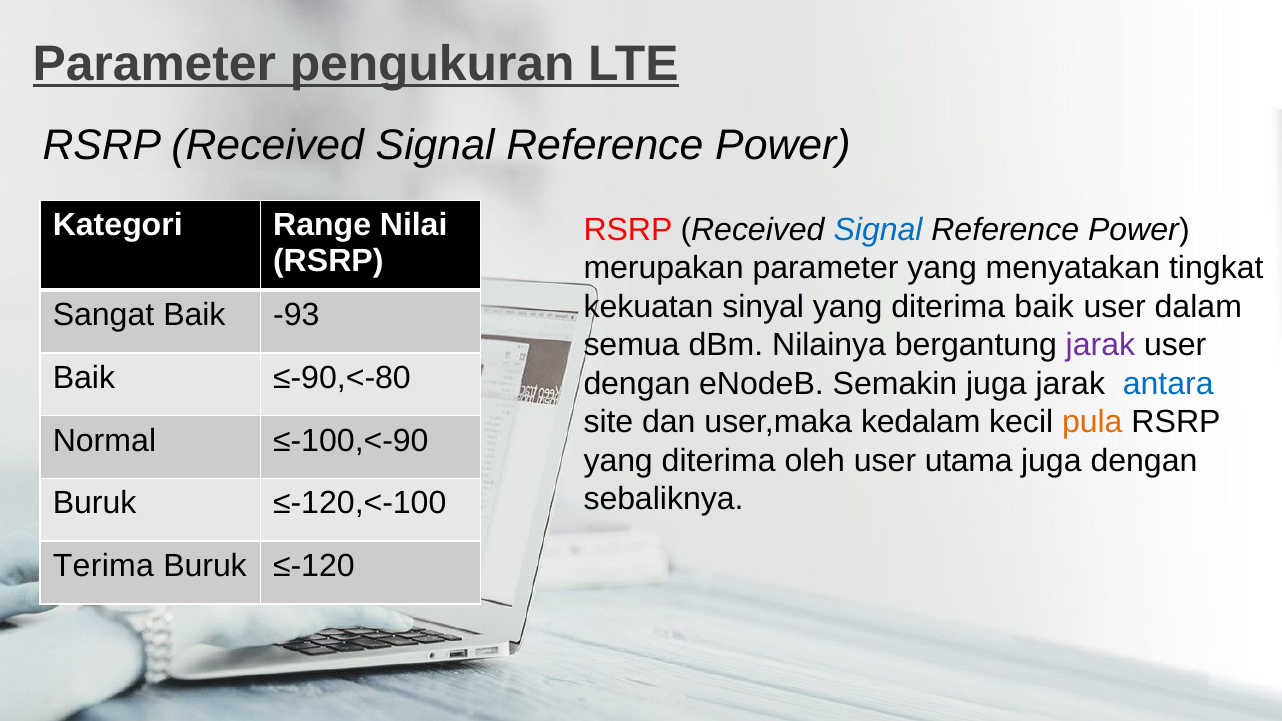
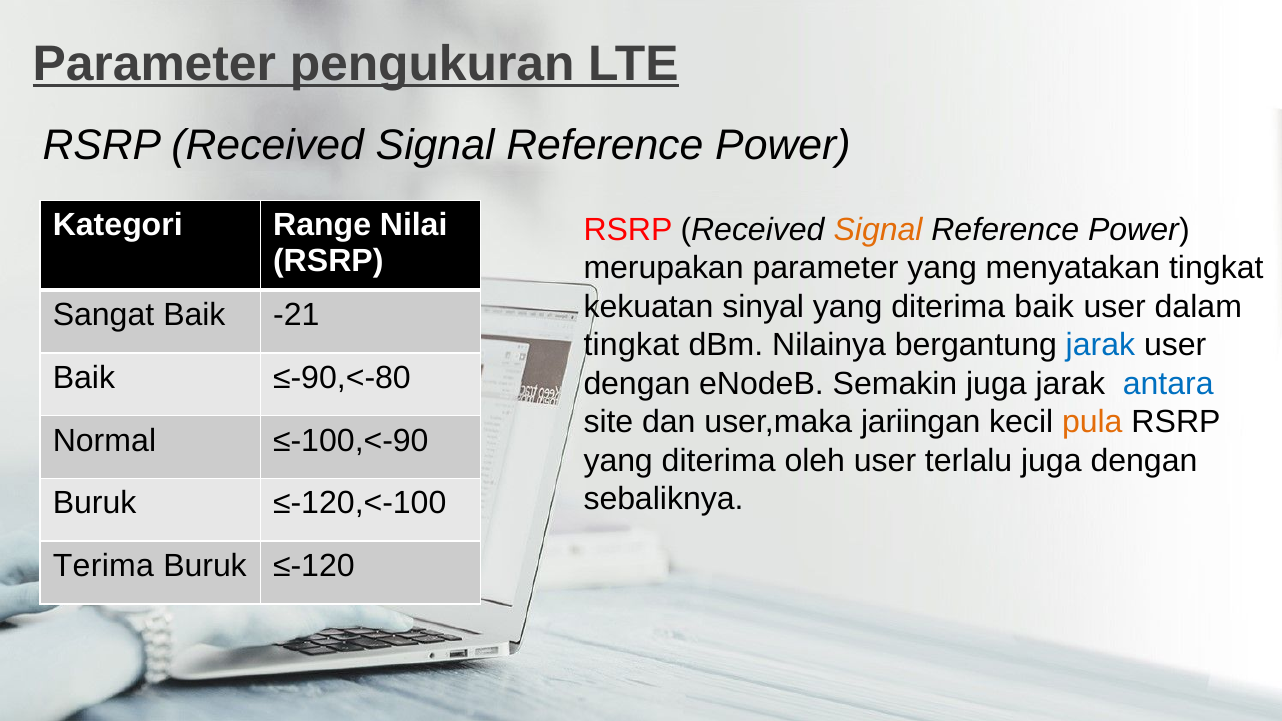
Signal at (878, 230) colour: blue -> orange
-93: -93 -> -21
semua at (632, 345): semua -> tingkat
jarak at (1100, 345) colour: purple -> blue
kedalam: kedalam -> jariingan
utama: utama -> terlalu
